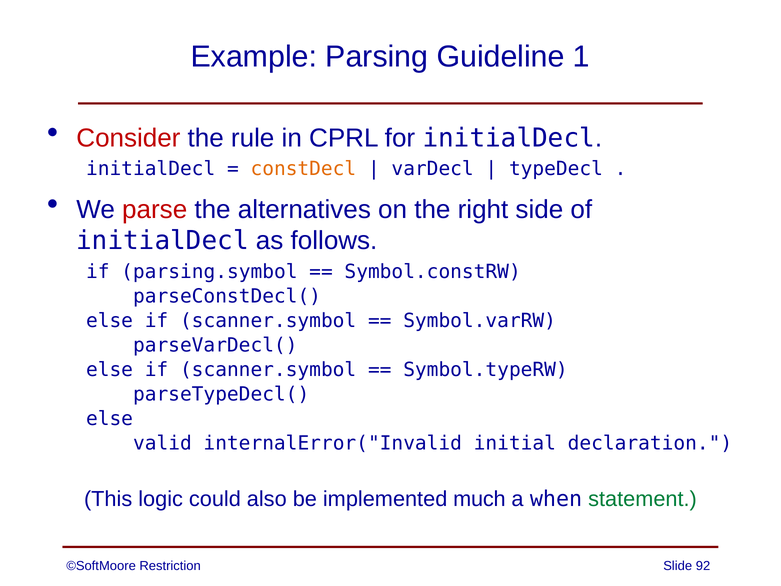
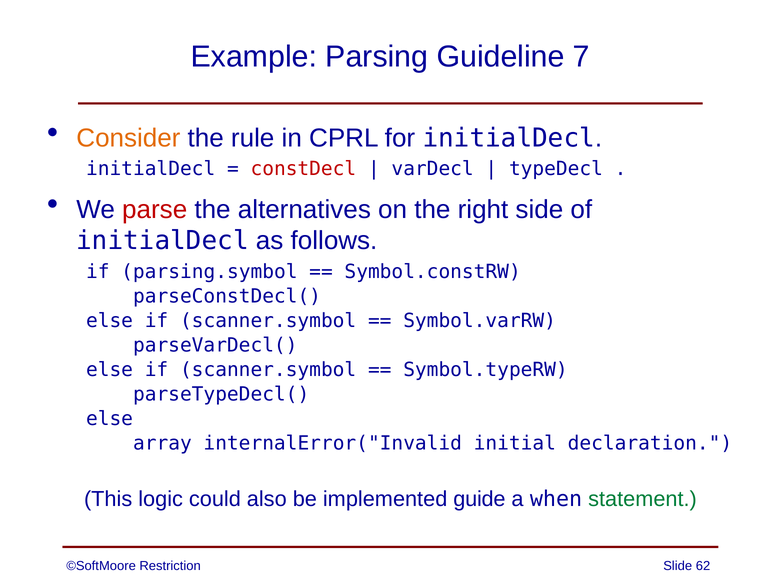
1: 1 -> 7
Consider colour: red -> orange
constDecl colour: orange -> red
valid: valid -> array
much: much -> guide
92: 92 -> 62
